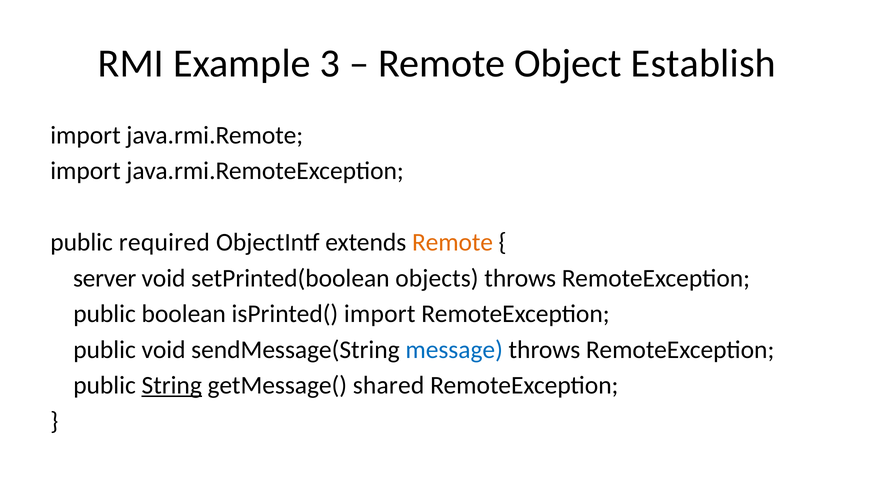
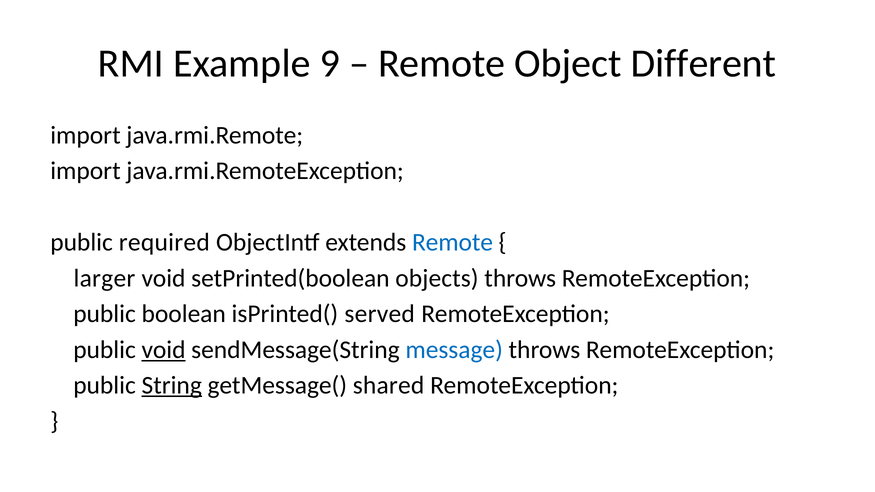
3: 3 -> 9
Establish: Establish -> Different
Remote at (453, 242) colour: orange -> blue
server: server -> larger
isPrinted( import: import -> served
void at (164, 350) underline: none -> present
